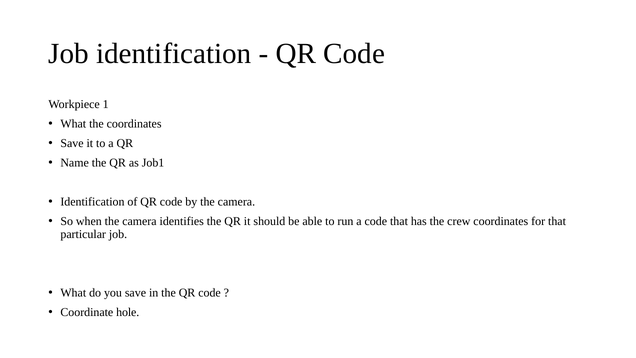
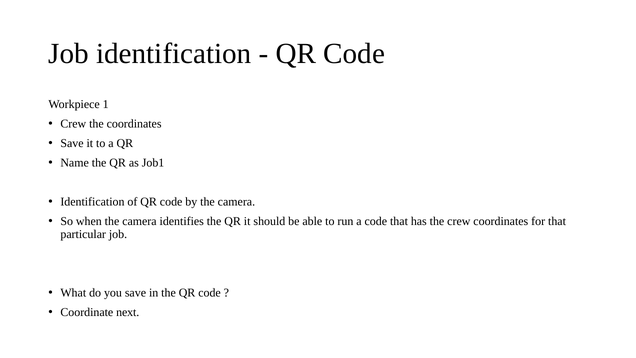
What at (73, 124): What -> Crew
hole: hole -> next
